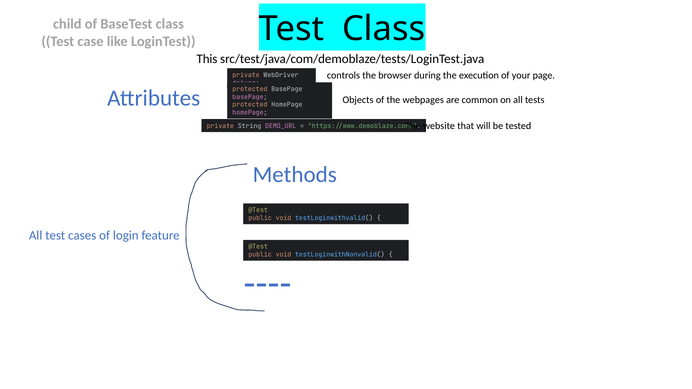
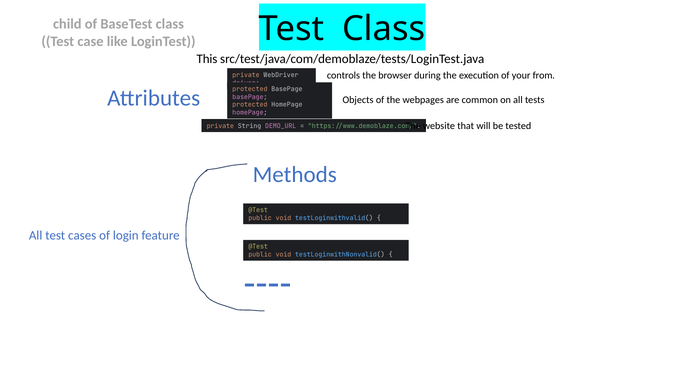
page: page -> from
